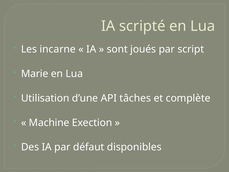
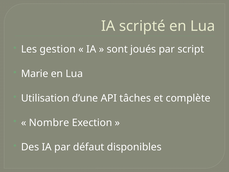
incarne: incarne -> gestion
Machine: Machine -> Nombre
